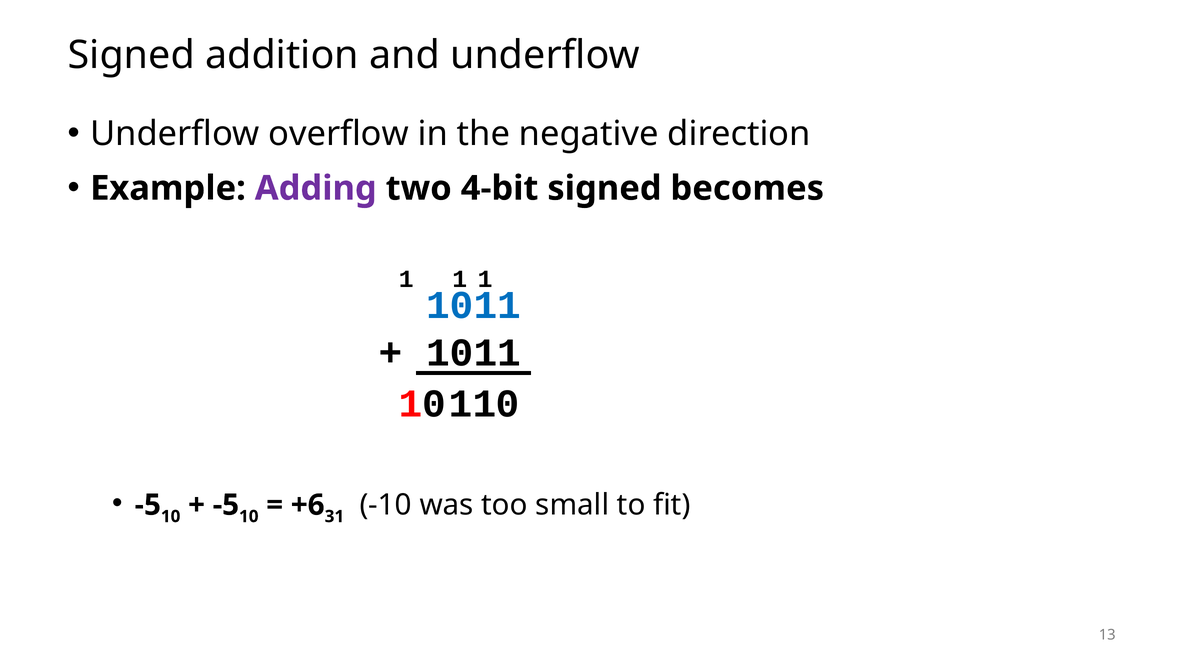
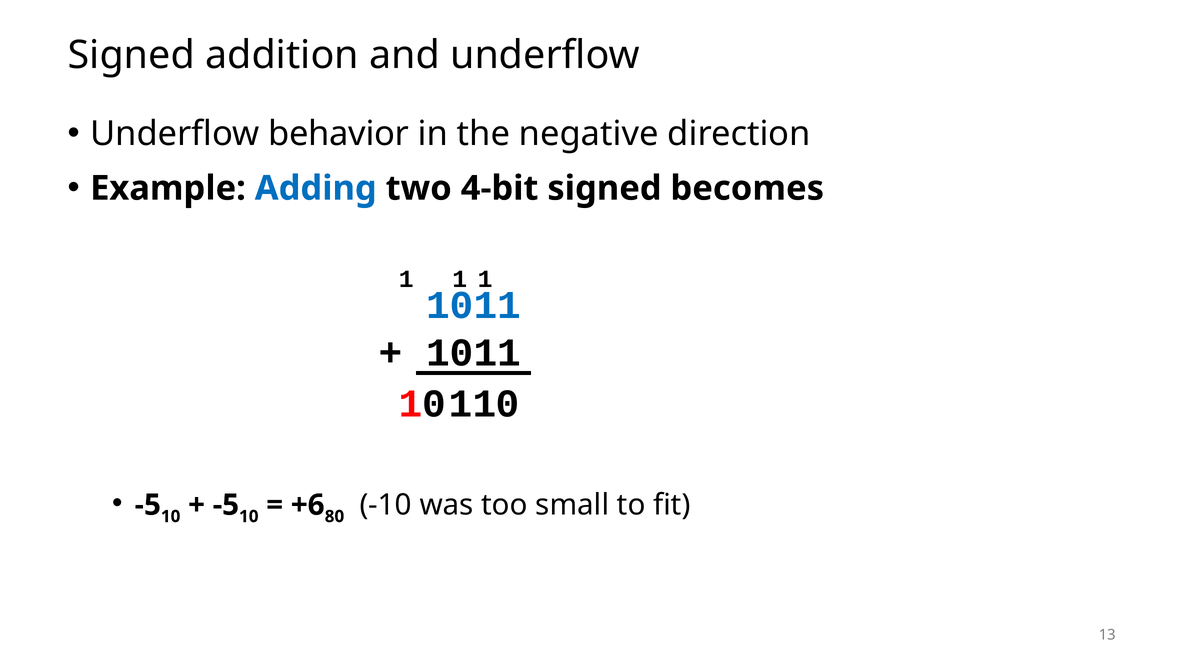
overflow: overflow -> behavior
Adding colour: purple -> blue
31: 31 -> 80
